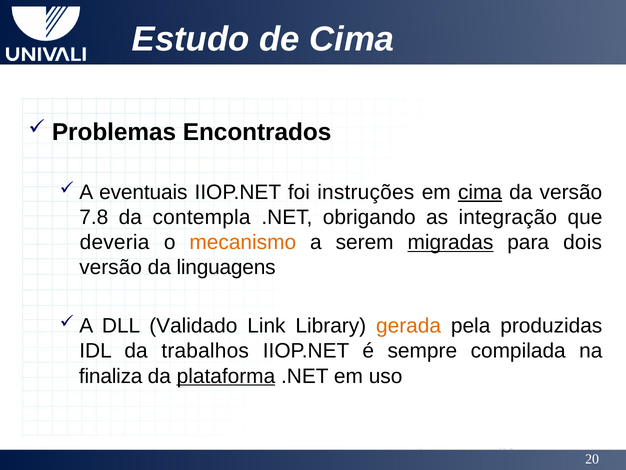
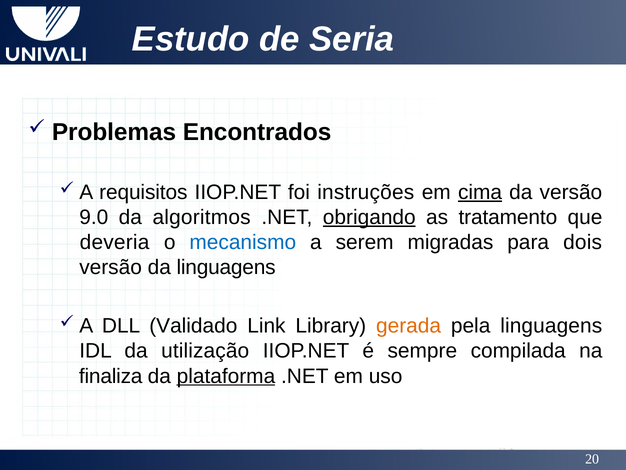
de Cima: Cima -> Seria
eventuais: eventuais -> requisitos
7.8: 7.8 -> 9.0
contempla: contempla -> algoritmos
obrigando underline: none -> present
integração: integração -> tratamento
mecanismo colour: orange -> blue
migradas underline: present -> none
pela produzidas: produzidas -> linguagens
trabalhos: trabalhos -> utilização
